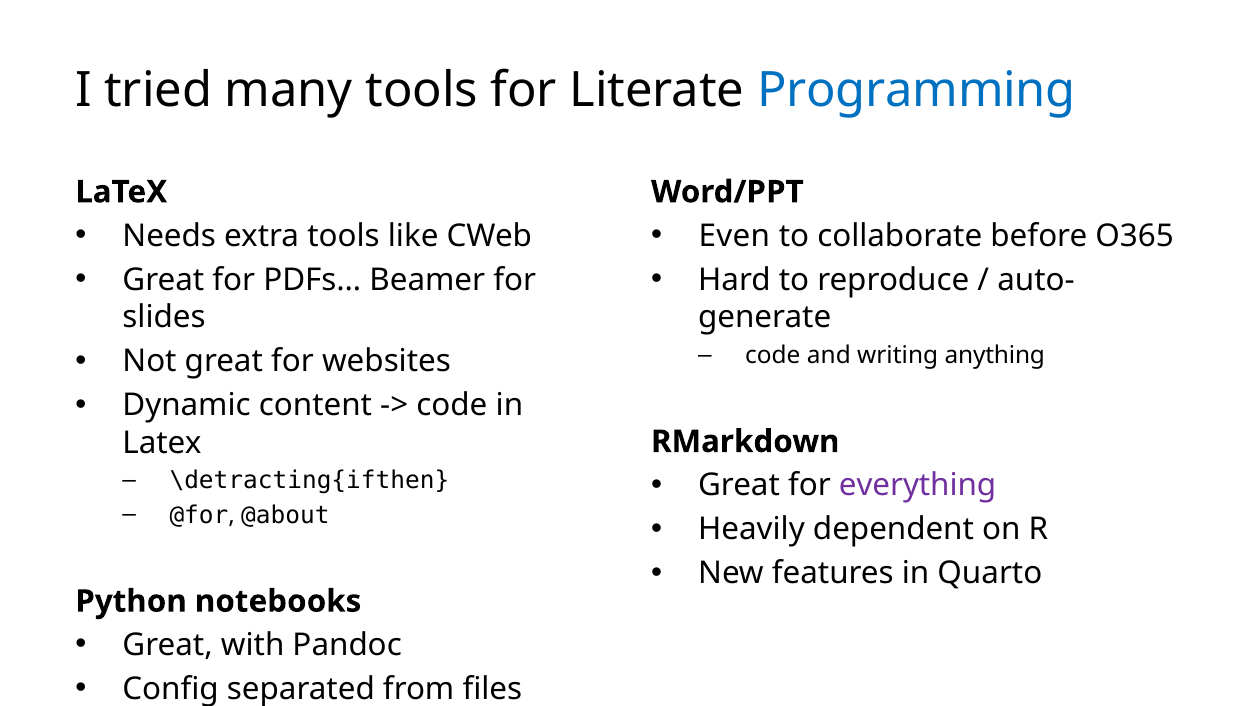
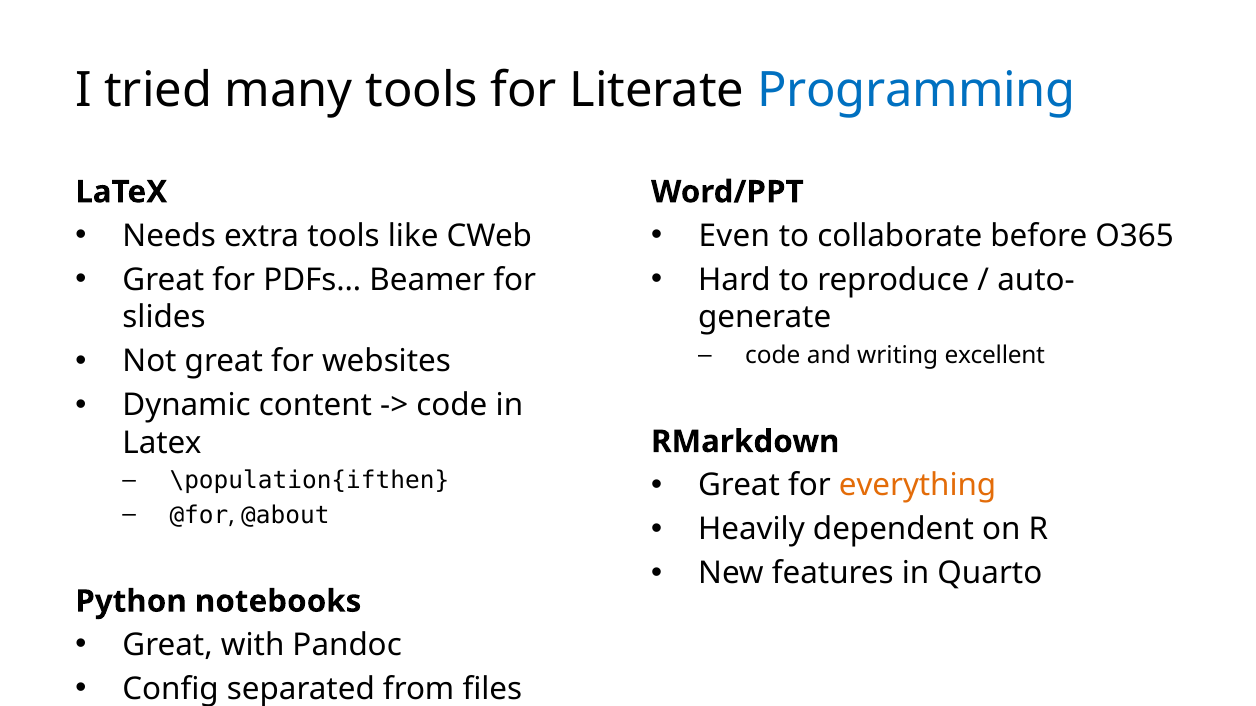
anything: anything -> excellent
\detracting{ifthen: \detracting{ifthen -> \population{ifthen
everything colour: purple -> orange
